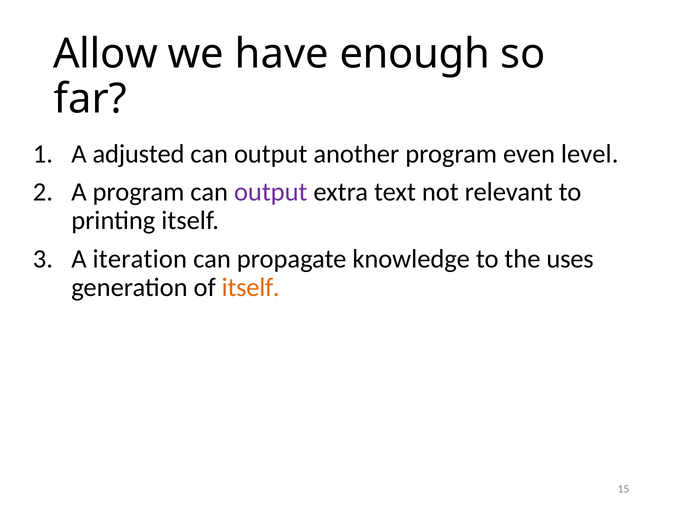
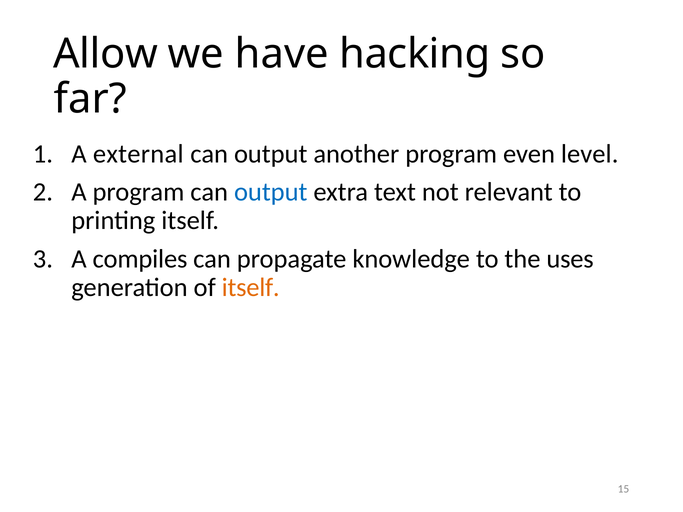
enough: enough -> hacking
adjusted: adjusted -> external
output at (271, 192) colour: purple -> blue
iteration: iteration -> compiles
